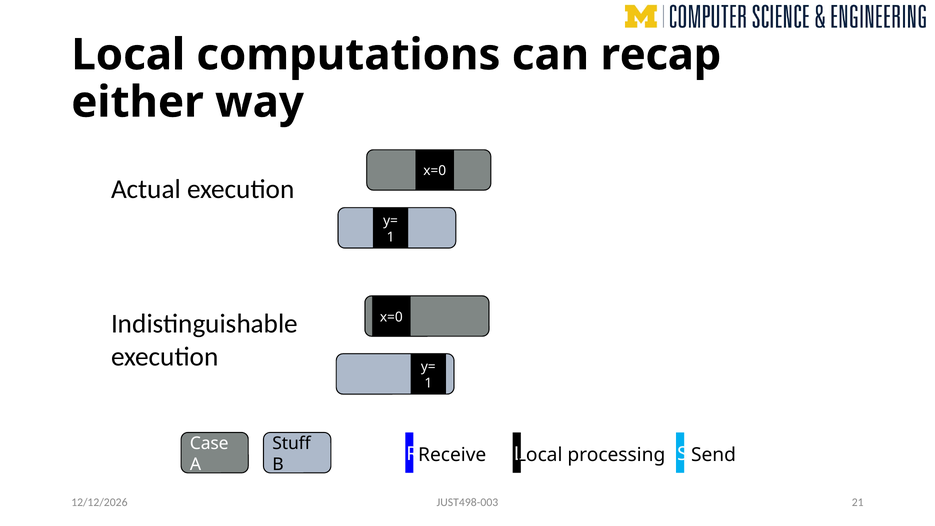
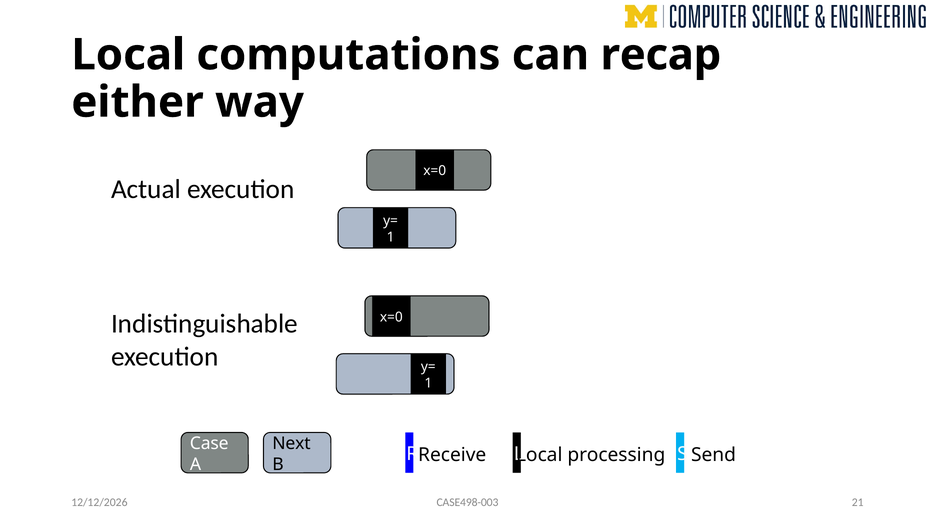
Stuff: Stuff -> Next
JUST498-003: JUST498-003 -> CASE498-003
